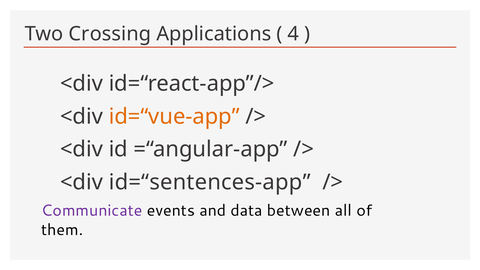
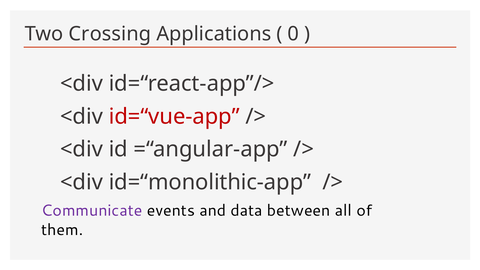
4: 4 -> 0
id=“vue-app colour: orange -> red
id=“sentences-app: id=“sentences-app -> id=“monolithic-app
